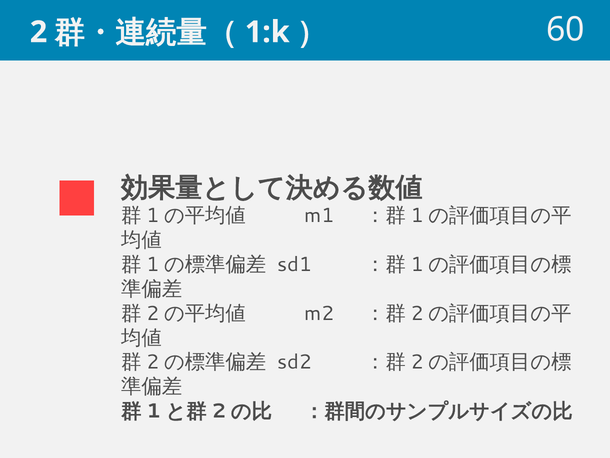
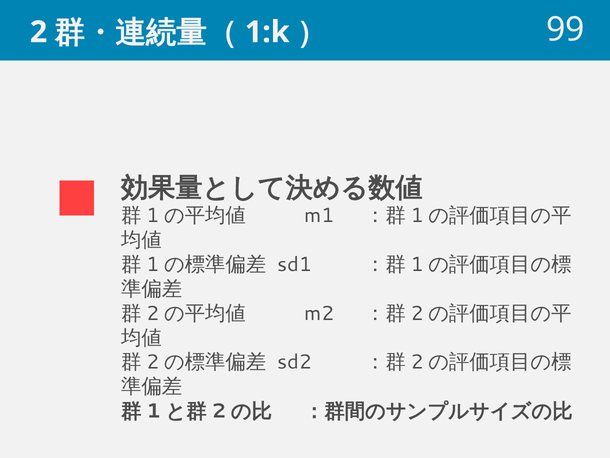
60: 60 -> 99
